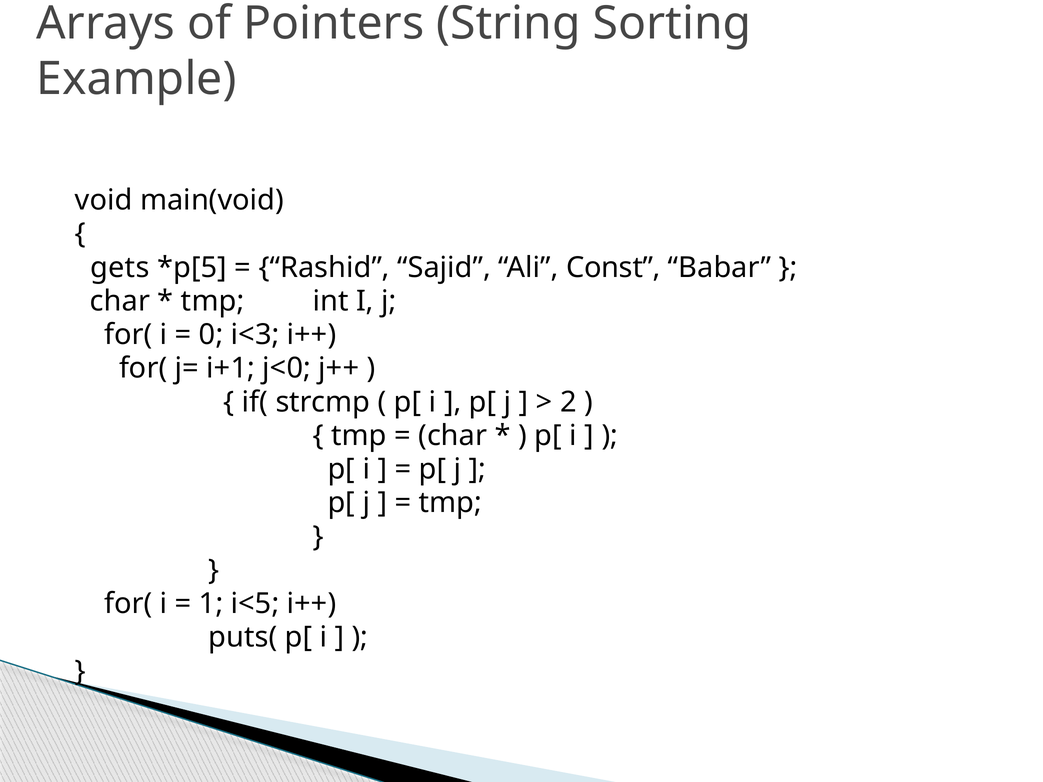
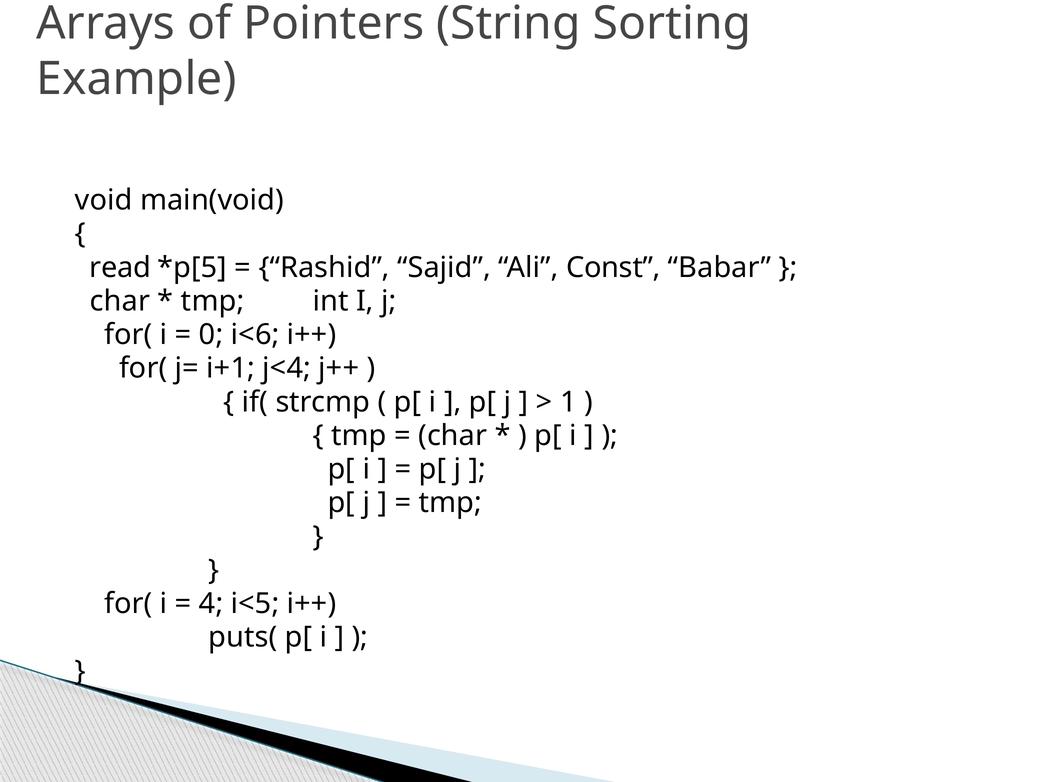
gets: gets -> read
i<3: i<3 -> i<6
j<0: j<0 -> j<4
2: 2 -> 1
1: 1 -> 4
